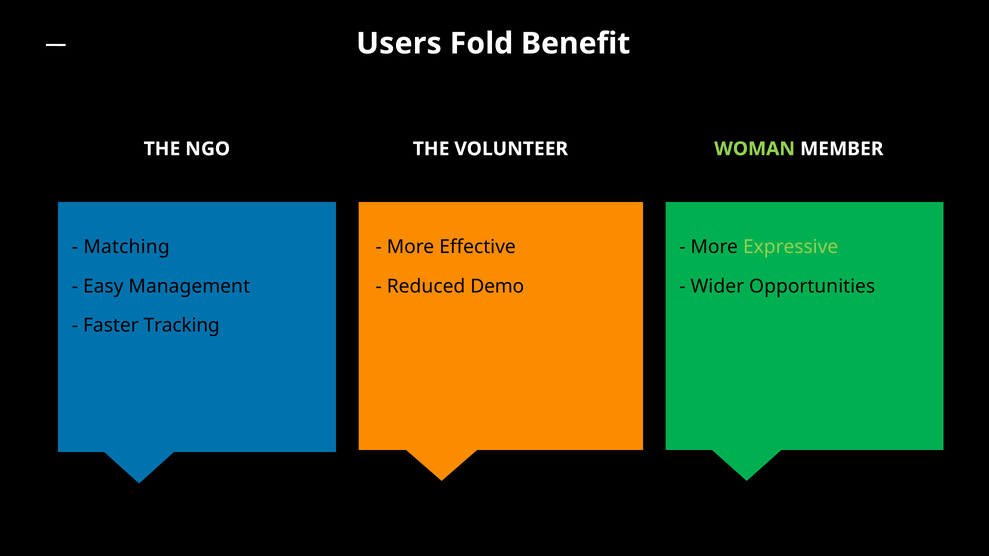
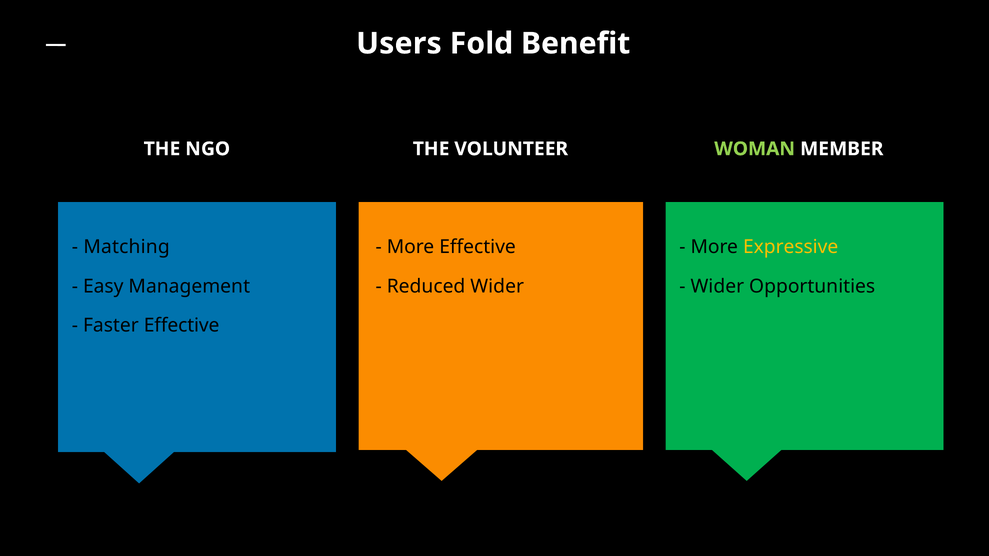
Expressive colour: light green -> yellow
Reduced Demo: Demo -> Wider
Faster Tracking: Tracking -> Effective
